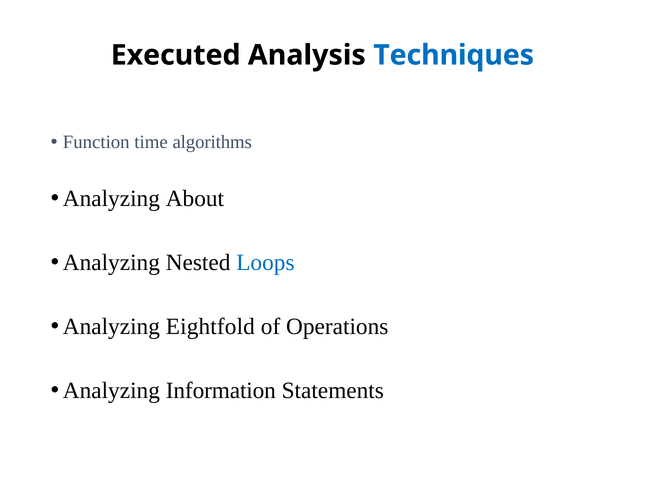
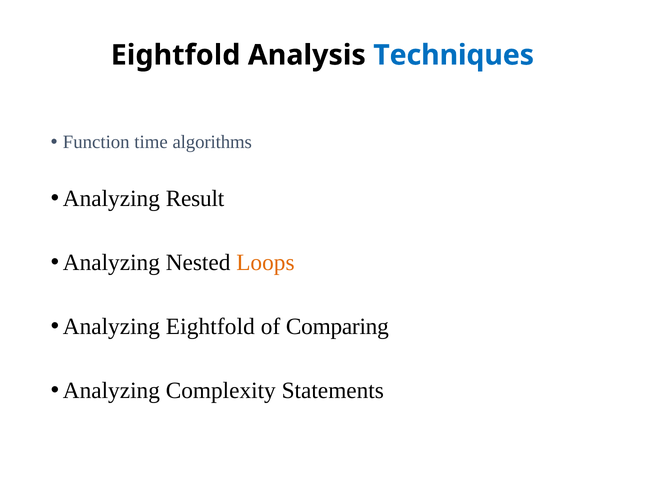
Executed at (176, 55): Executed -> Eightfold
About: About -> Result
Loops colour: blue -> orange
Operations: Operations -> Comparing
Information: Information -> Complexity
